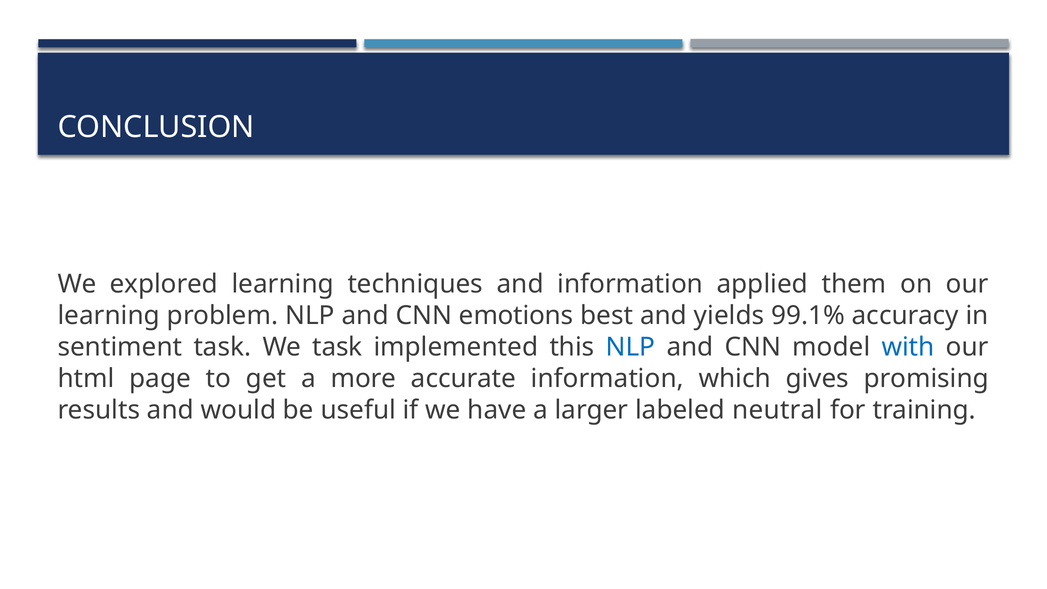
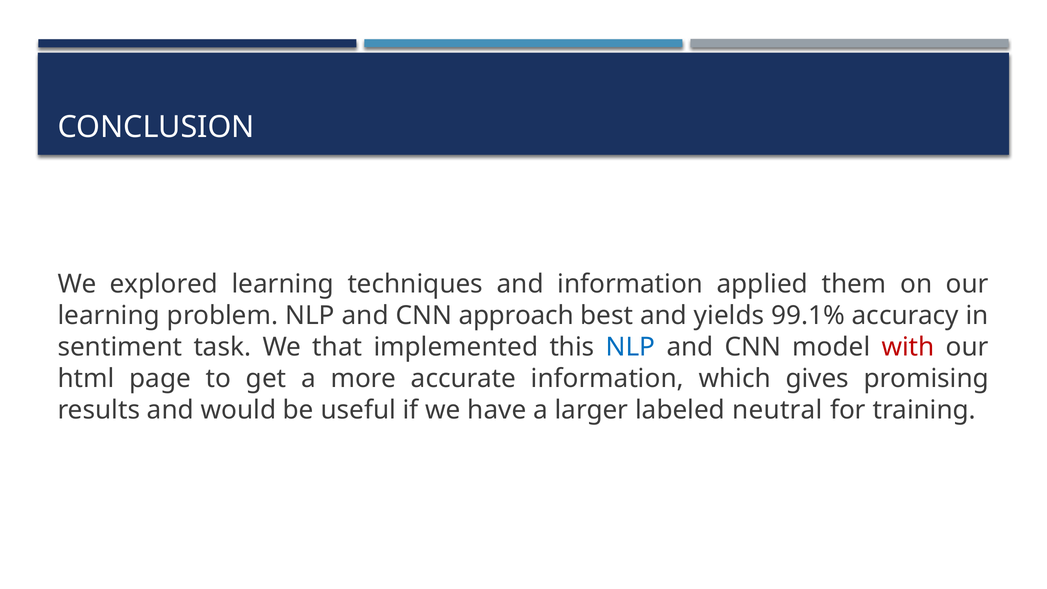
emotions: emotions -> approach
We task: task -> that
with colour: blue -> red
